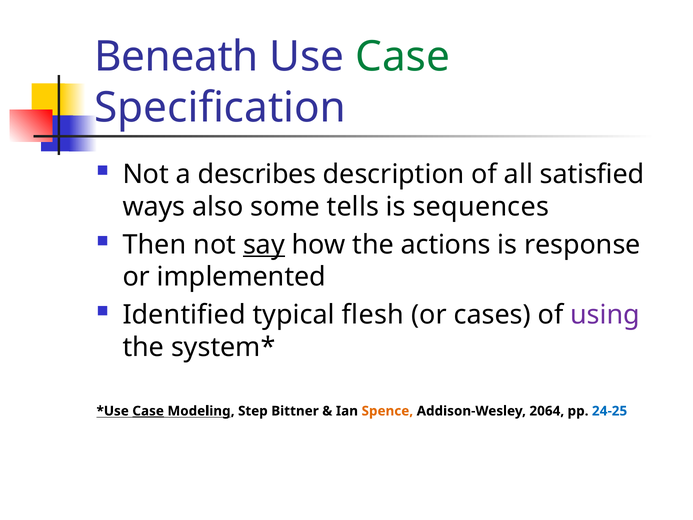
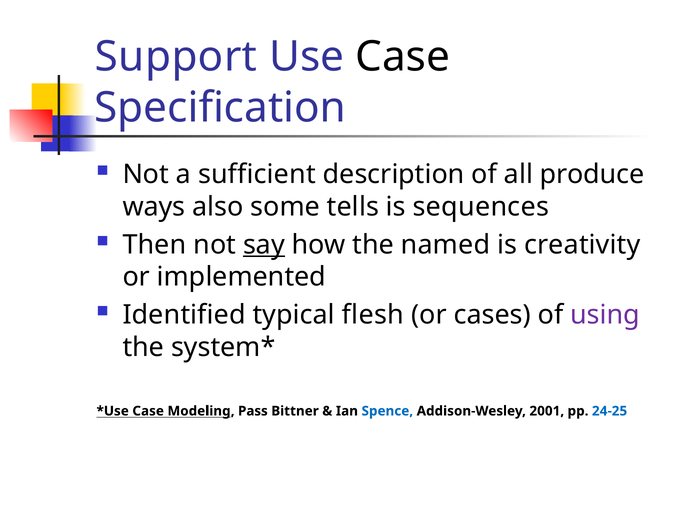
Beneath: Beneath -> Support
Case at (403, 57) colour: green -> black
describes: describes -> sufficient
satisfied: satisfied -> produce
actions: actions -> named
response: response -> creativity
Case at (148, 411) underline: present -> none
Step: Step -> Pass
Spence colour: orange -> blue
2064: 2064 -> 2001
